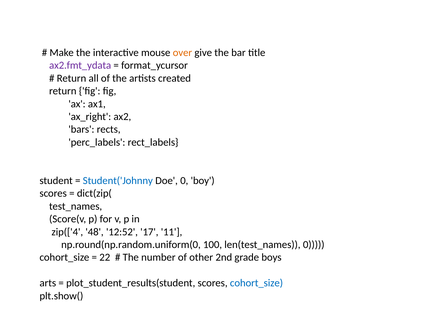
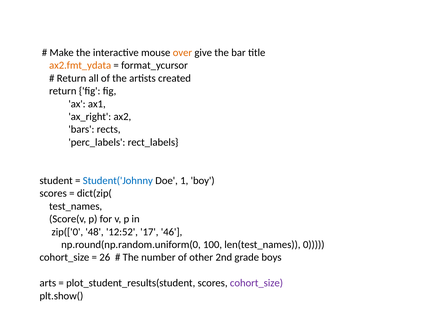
ax2.fmt_ydata colour: purple -> orange
Doe 0: 0 -> 1
zip(['4: zip(['4 -> zip(['0
11: 11 -> 46
22: 22 -> 26
cohort_size at (256, 283) colour: blue -> purple
